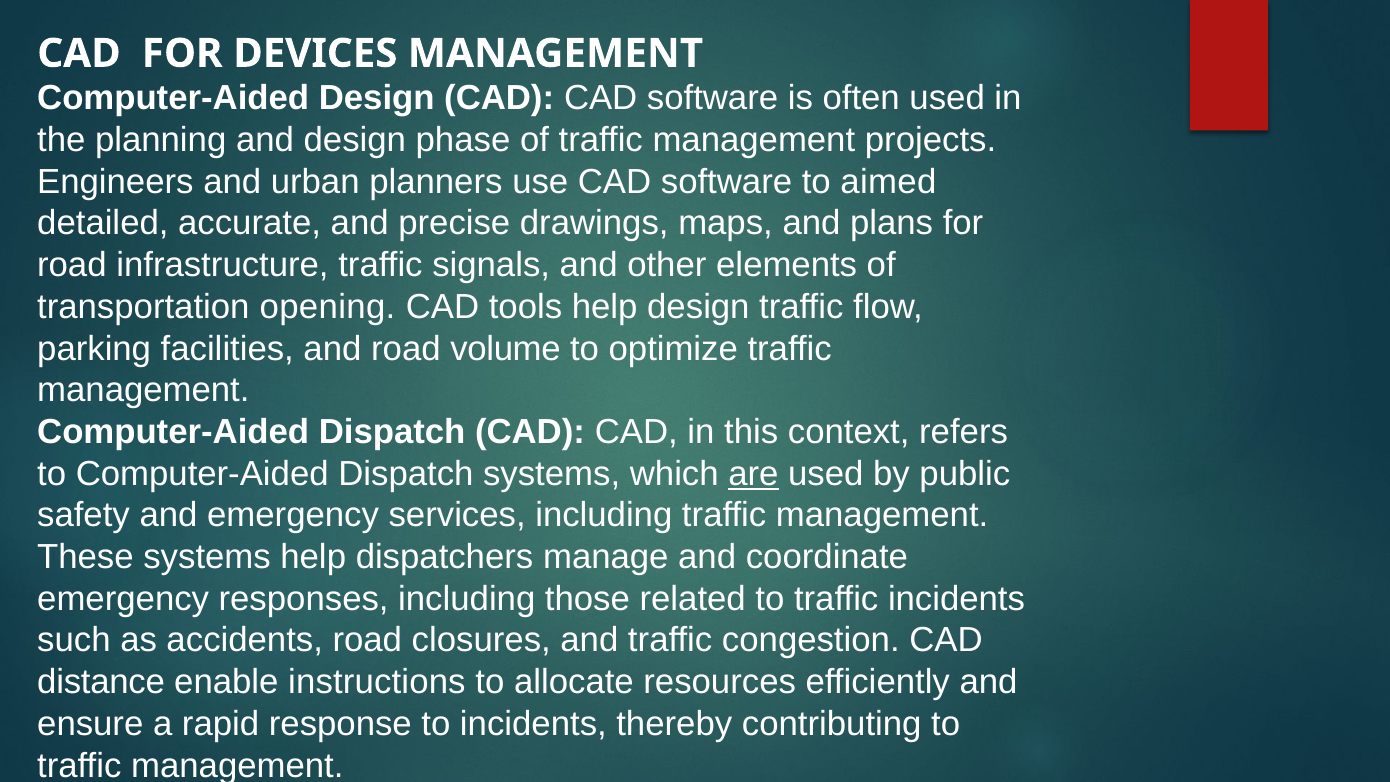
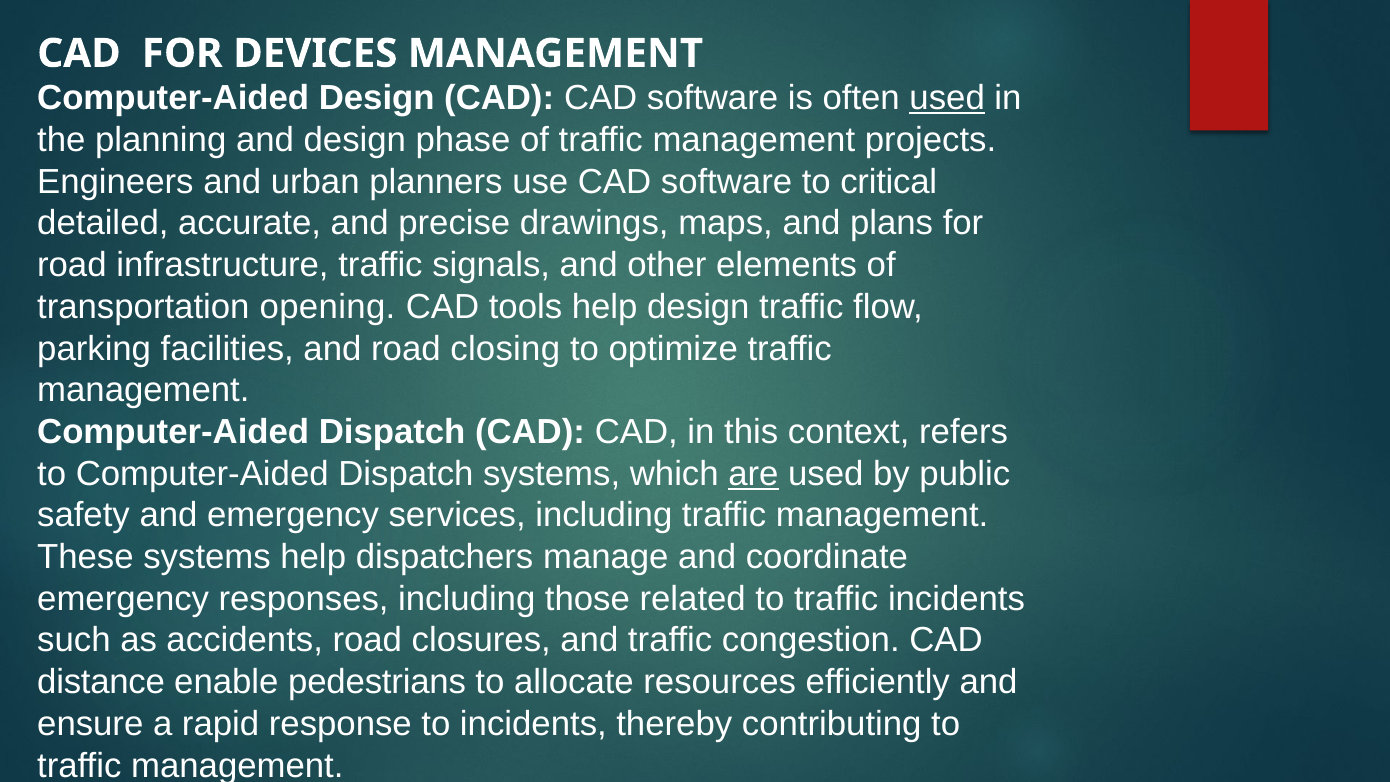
used at (947, 98) underline: none -> present
aimed: aimed -> critical
volume: volume -> closing
instructions: instructions -> pedestrians
